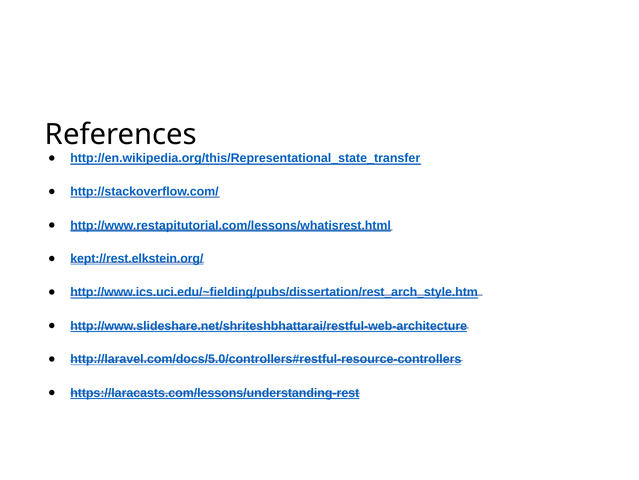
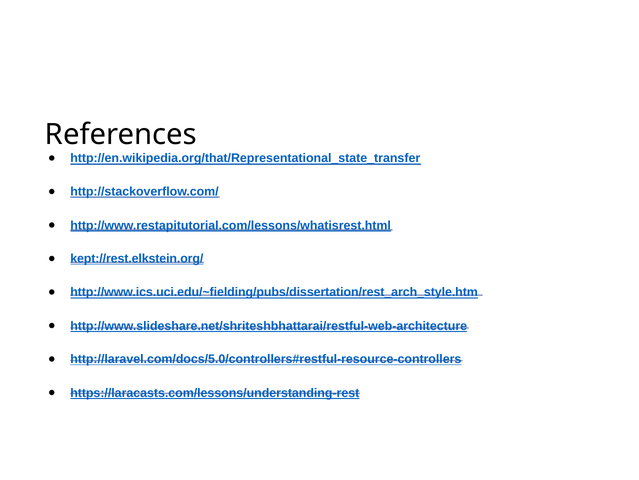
http://en.wikipedia.org/this/Representational_state_transfer: http://en.wikipedia.org/this/Representational_state_transfer -> http://en.wikipedia.org/that/Representational_state_transfer
